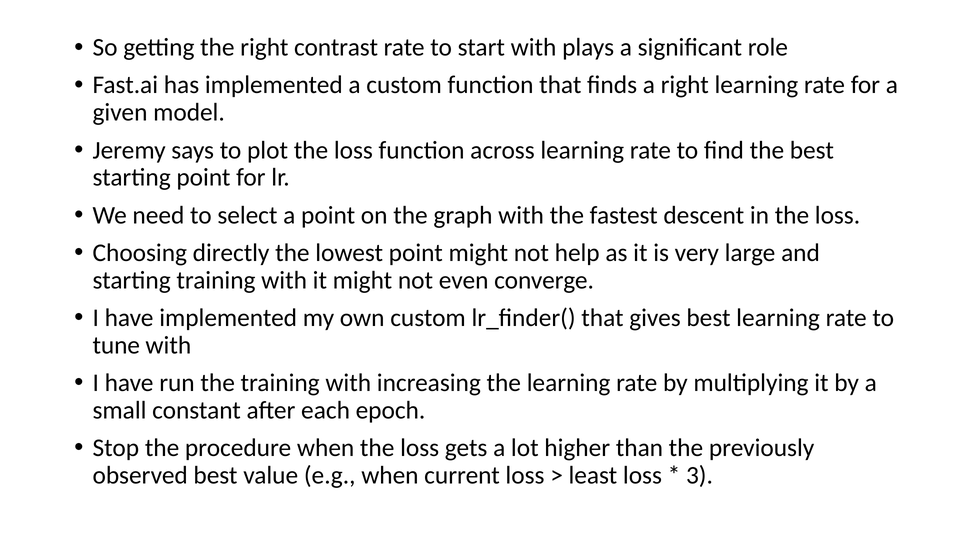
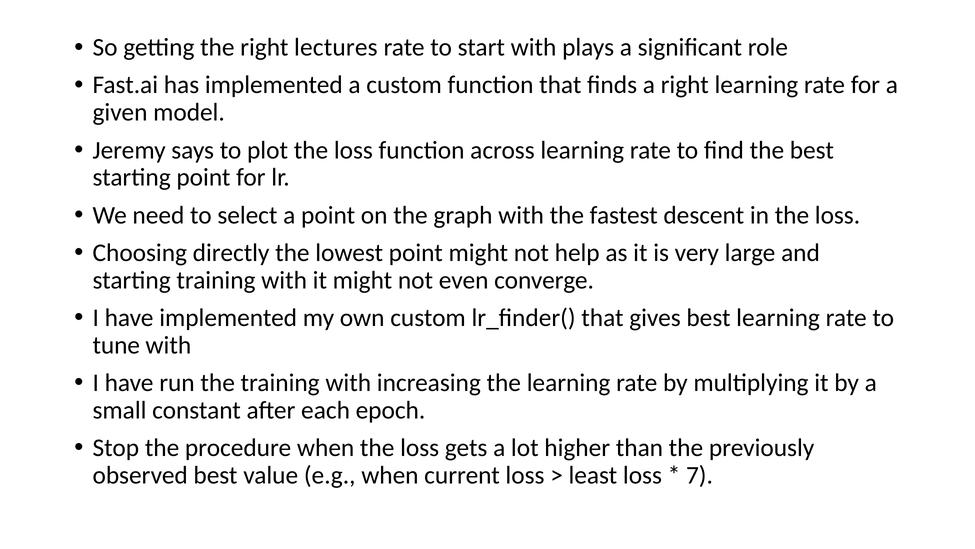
contrast: contrast -> lectures
3: 3 -> 7
